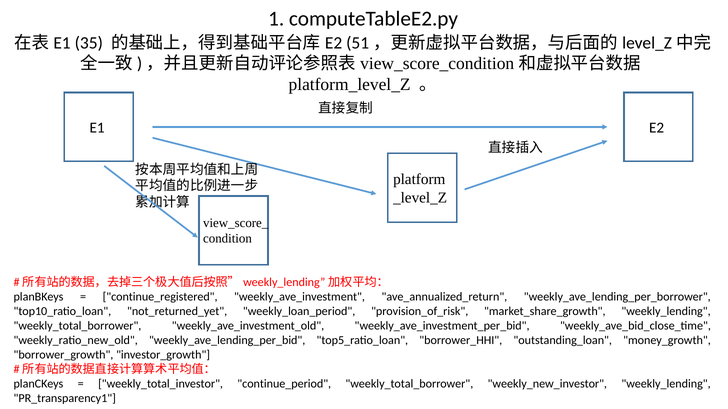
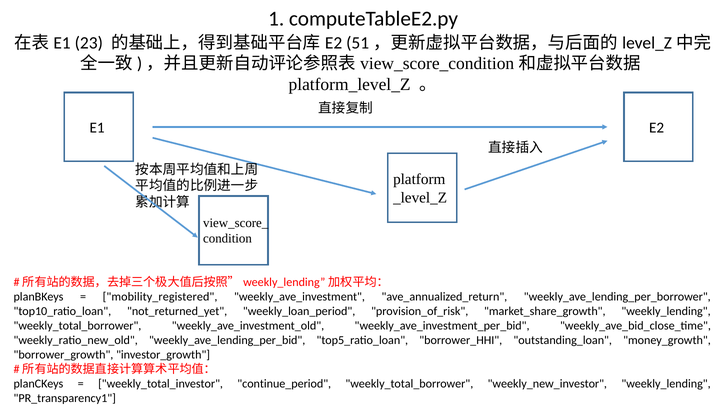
35: 35 -> 23
continue_registered: continue_registered -> mobility_registered
